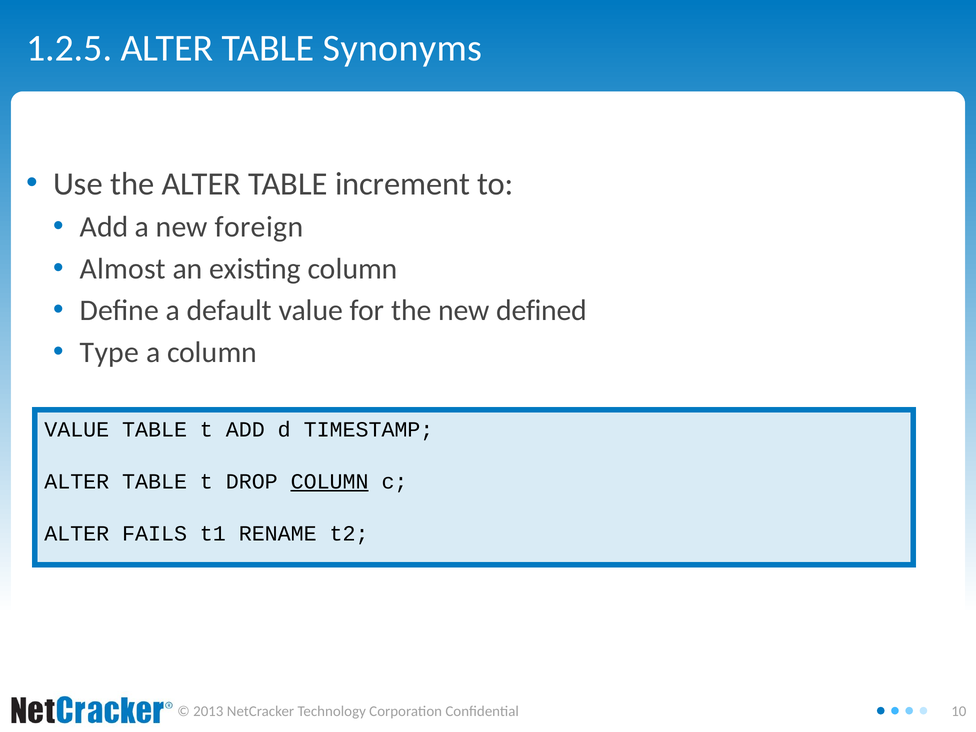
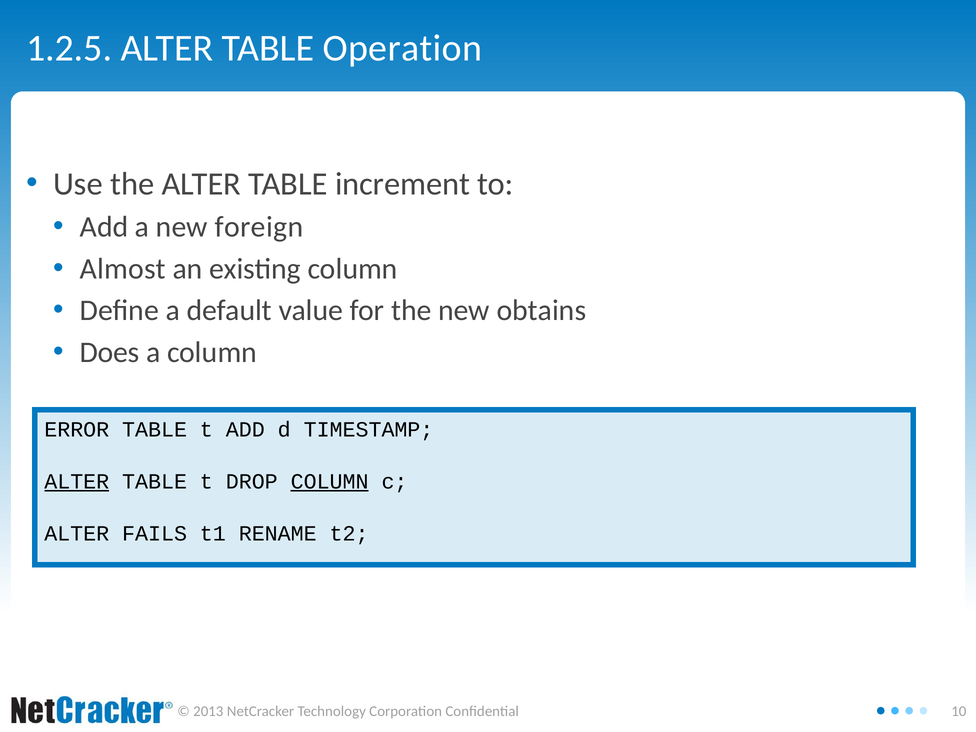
Synonyms: Synonyms -> Operation
defined: defined -> obtains
Type: Type -> Does
VALUE at (77, 429): VALUE -> ERROR
ALTER at (77, 481) underline: none -> present
